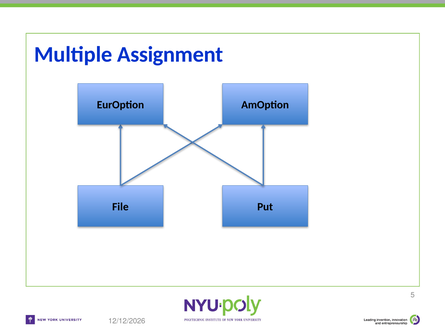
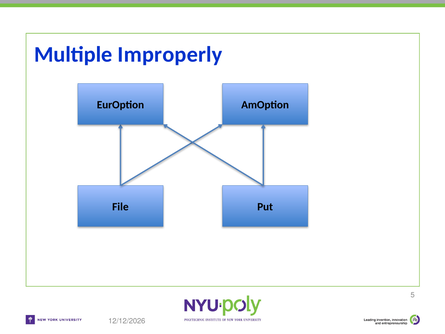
Assignment: Assignment -> Improperly
